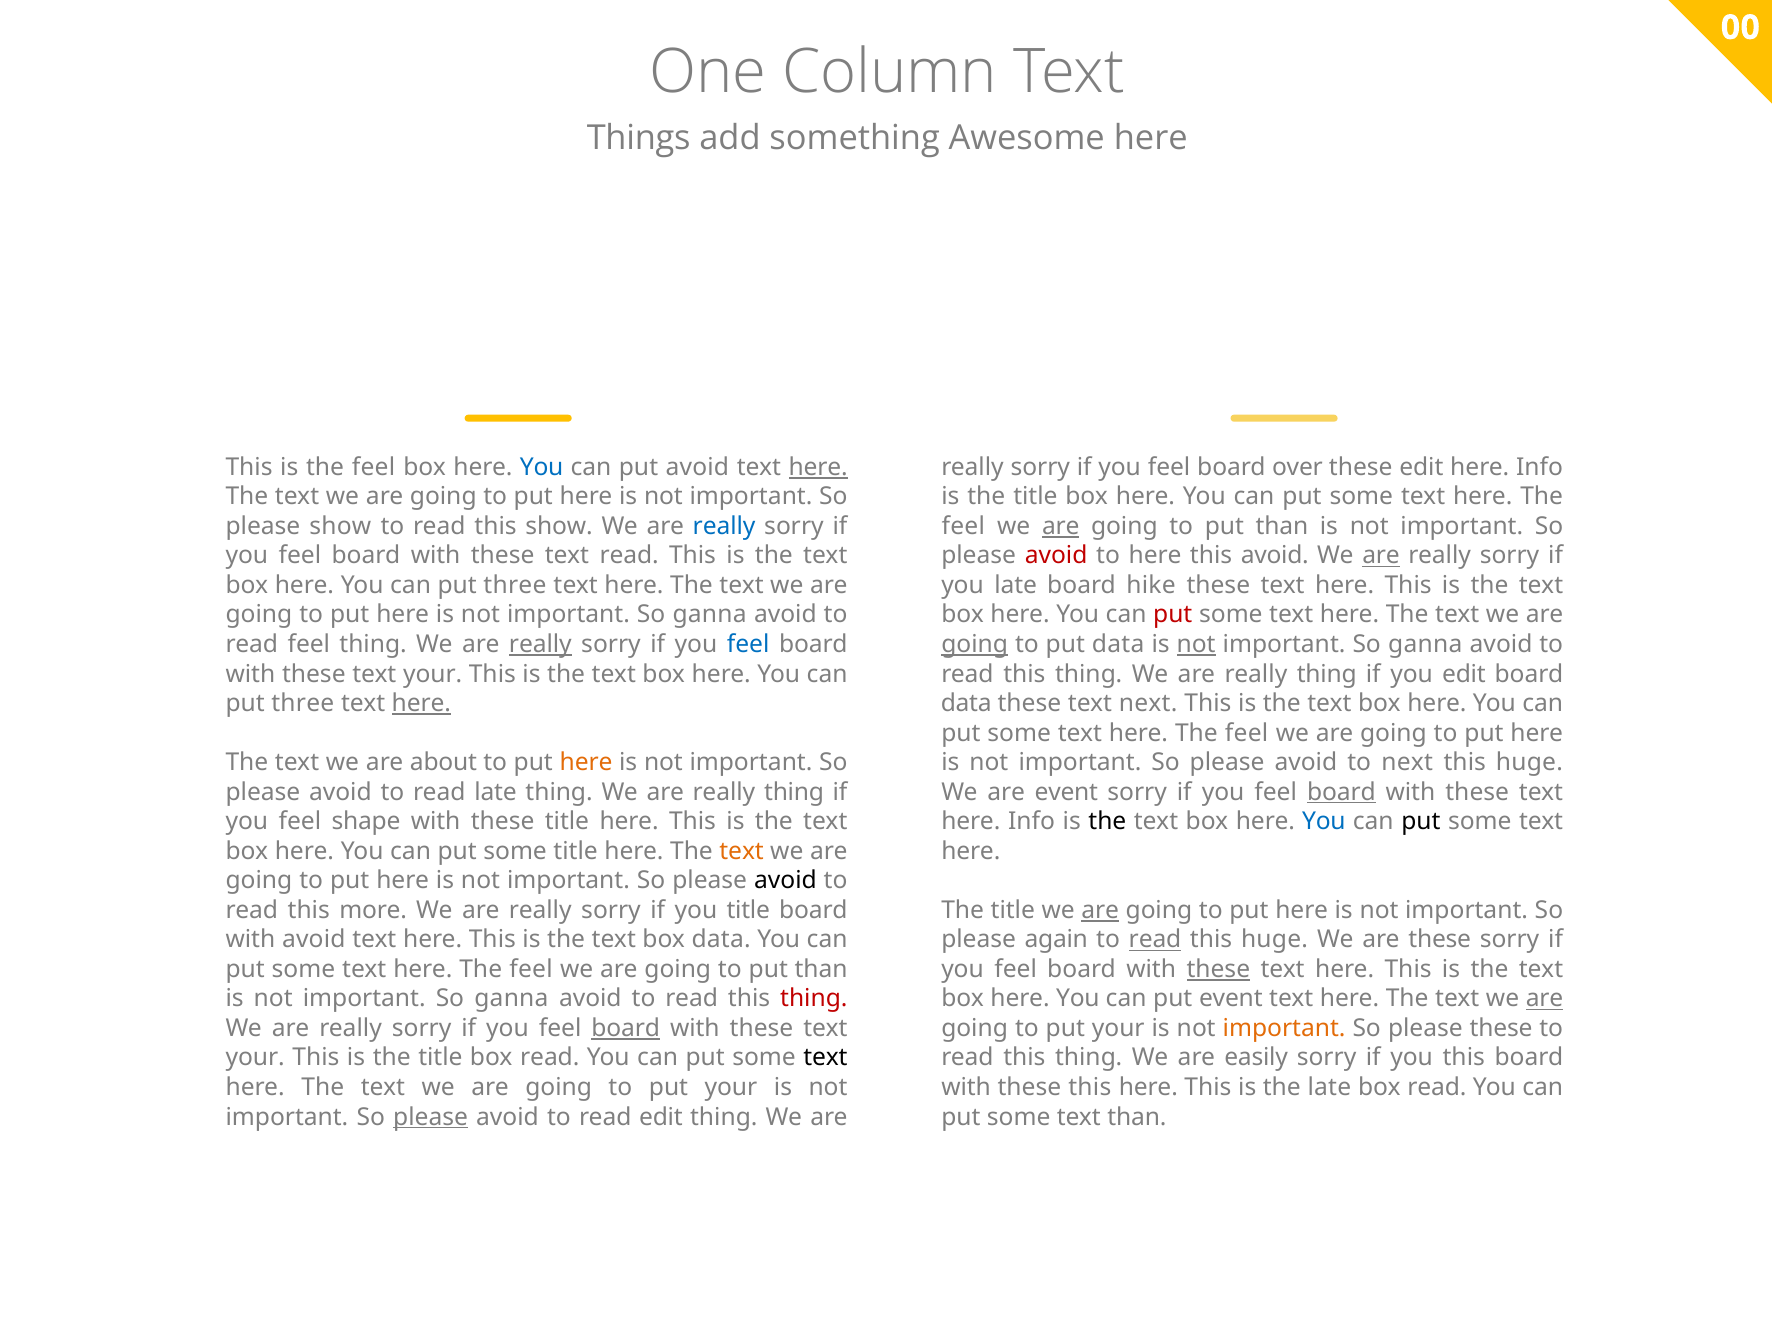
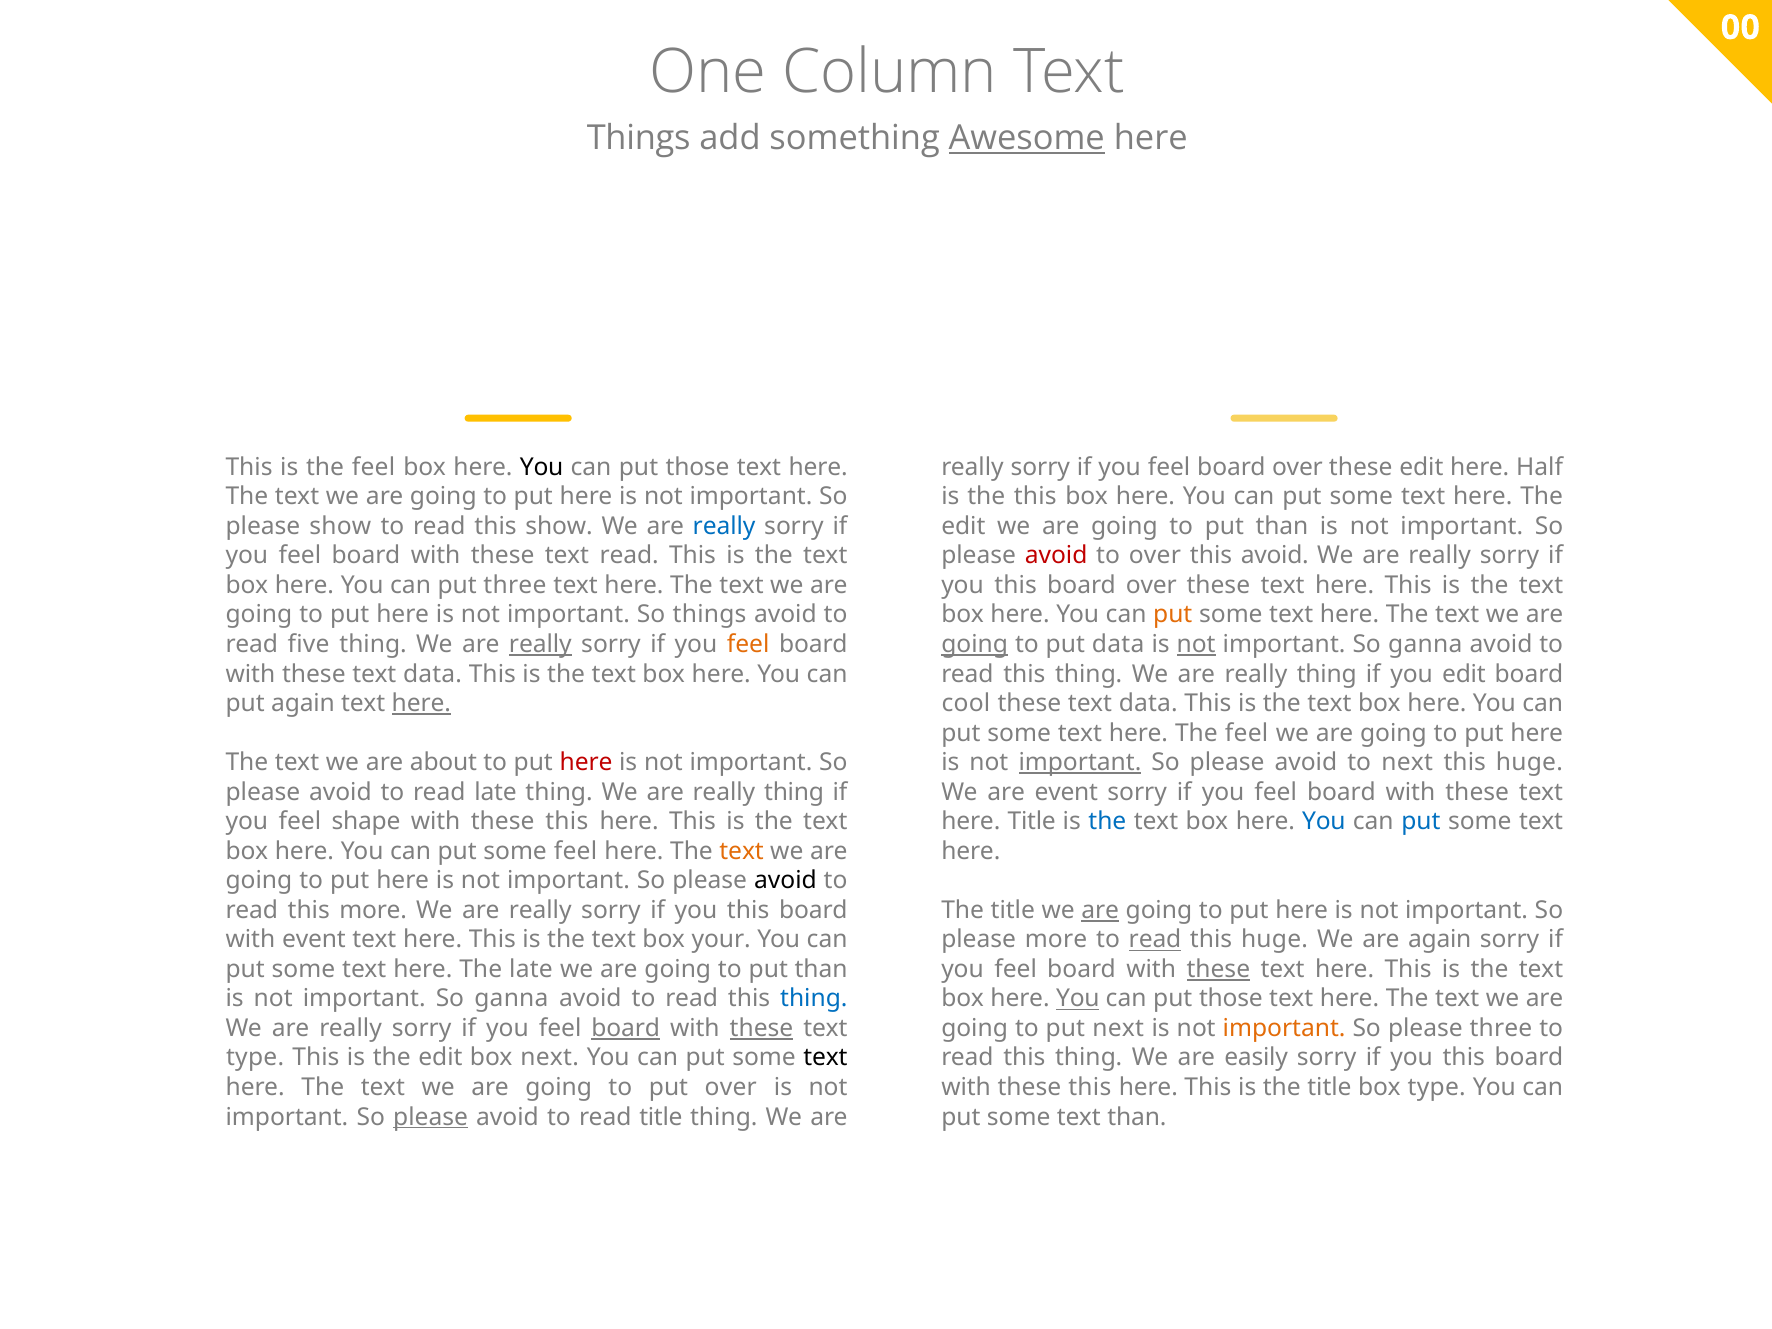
Awesome underline: none -> present
You at (542, 467) colour: blue -> black
avoid at (697, 467): avoid -> those
here at (818, 467) underline: present -> none
Info at (1540, 467): Info -> Half
title at (1035, 497): title -> this
feel at (963, 526): feel -> edit
are at (1061, 526) underline: present -> none
to here: here -> over
are at (1381, 556) underline: present -> none
late at (1016, 585): late -> this
hike at (1151, 585): hike -> over
ganna at (710, 615): ganna -> things
put at (1173, 615) colour: red -> orange
read feel: feel -> five
feel at (748, 644) colour: blue -> orange
your at (433, 674): your -> data
three at (303, 703): three -> again
data at (966, 703): data -> cool
next at (1148, 703): next -> data
here at (586, 763) colour: orange -> red
important at (1080, 763) underline: none -> present
board at (1341, 792) underline: present -> none
title at (567, 822): title -> this
Info at (1032, 822): Info -> Title
the at (1107, 822) colour: black -> blue
put at (1421, 822) colour: black -> blue
some title: title -> feel
title at (748, 910): title -> this
with avoid: avoid -> event
box data: data -> your
please again: again -> more
are these: these -> again
feel at (531, 969): feel -> late
thing at (814, 999) colour: red -> blue
You at (1078, 999) underline: none -> present
event at (1231, 999): event -> those
are at (1545, 999) underline: present -> none
these at (762, 1028) underline: none -> present
your at (1118, 1028): your -> next
please these: these -> three
your at (255, 1058): your -> type
This is the title: title -> edit
read at (550, 1058): read -> next
your at (731, 1087): your -> over
is the late: late -> title
read at (1437, 1087): read -> type
read edit: edit -> title
